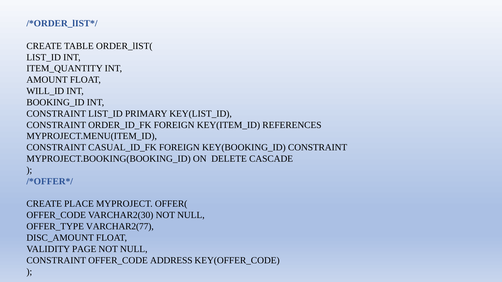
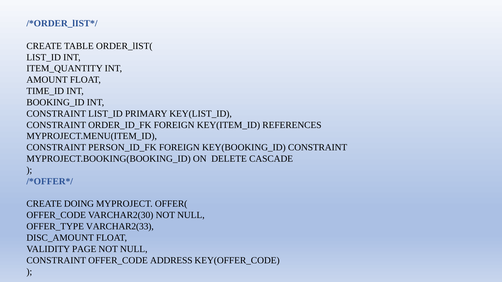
WILL_ID: WILL_ID -> TIME_ID
CASUAL_ID_FK: CASUAL_ID_FK -> PERSON_ID_FK
PLACE: PLACE -> DOING
VARCHAR2(77: VARCHAR2(77 -> VARCHAR2(33
